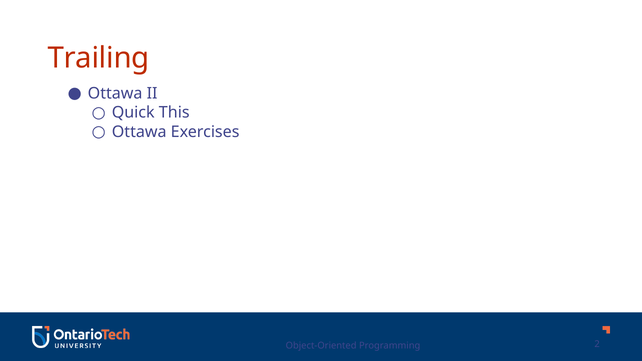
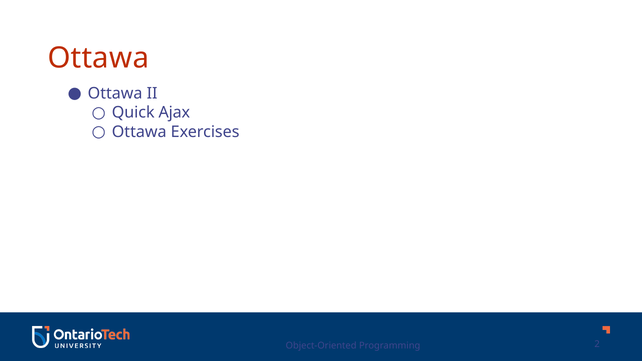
Trailing at (99, 58): Trailing -> Ottawa
This: This -> Ajax
